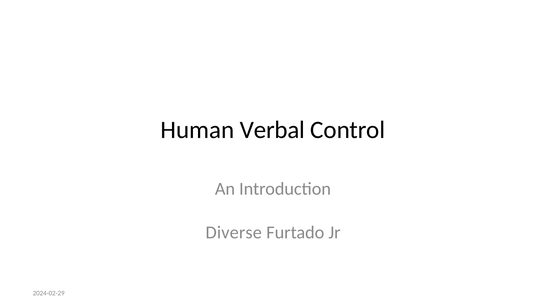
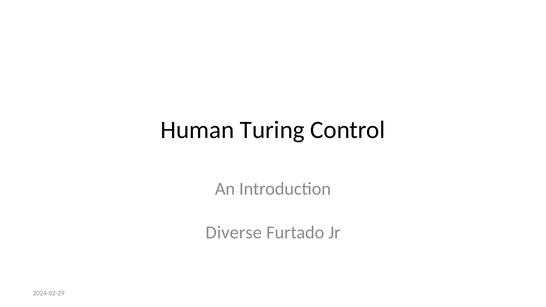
Verbal: Verbal -> Turing
